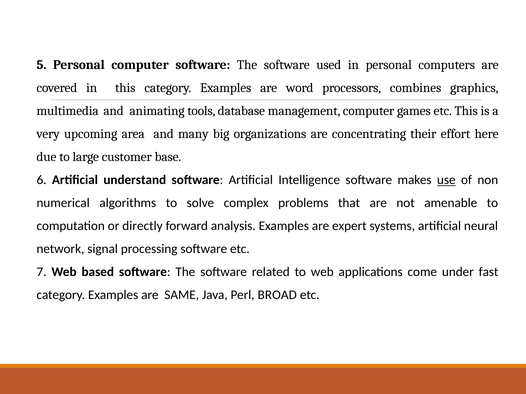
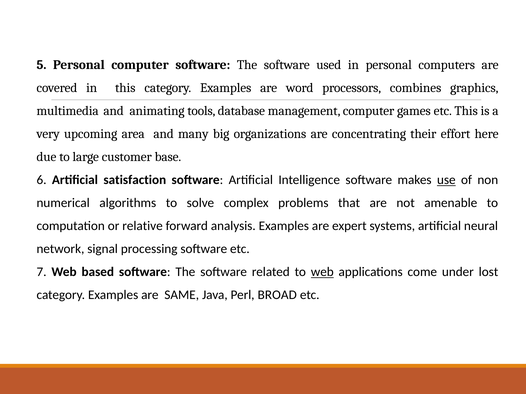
understand: understand -> satisfaction
directly: directly -> relative
web at (322, 272) underline: none -> present
fast: fast -> lost
